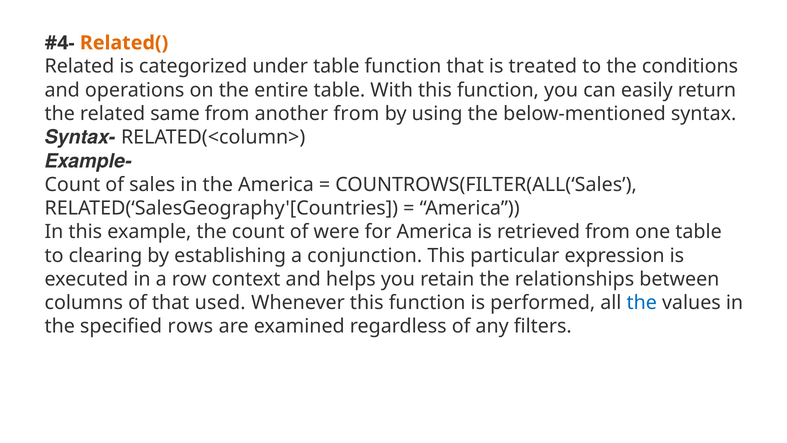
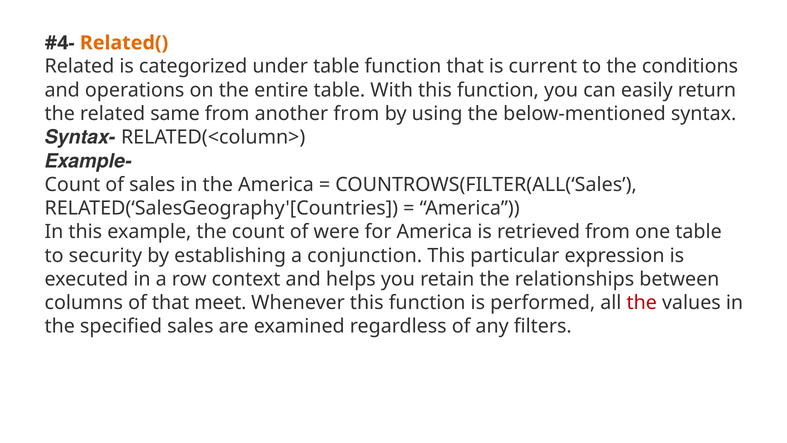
treated: treated -> current
clearing: clearing -> security
used: used -> meet
the at (642, 303) colour: blue -> red
specified rows: rows -> sales
